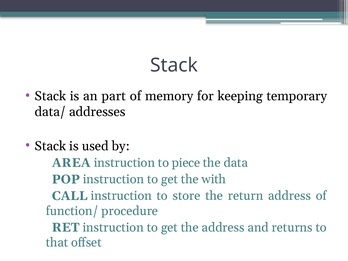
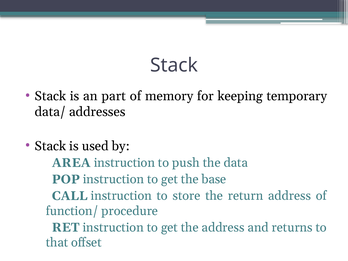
piece: piece -> push
with: with -> base
